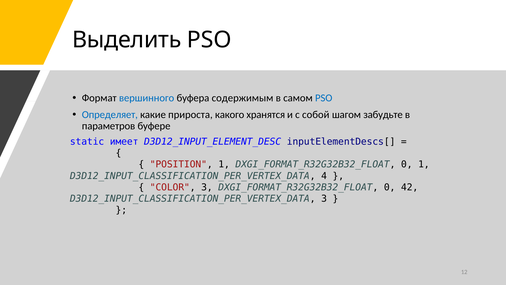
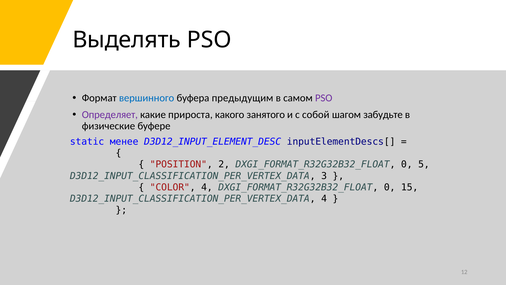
Выделить: Выделить -> Выделять
содержимым: содержимым -> предыдущим
PSO at (324, 98) colour: blue -> purple
Определяет colour: blue -> purple
хранятся: хранятся -> занятого
параметров: параметров -> физические
имеет: имеет -> менее
POSITION 1: 1 -> 2
0 1: 1 -> 5
4: 4 -> 3
COLOR 3: 3 -> 4
42: 42 -> 15
D3D12_INPUT_CLASSIFICATION_PER_VERTEX_DATA 3: 3 -> 4
